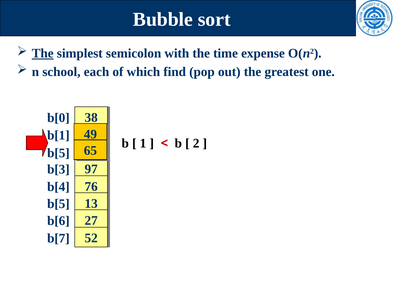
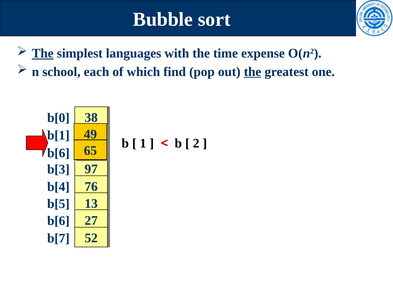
semicolon: semicolon -> languages
the at (253, 72) underline: none -> present
b[5 at (58, 153): b[5 -> b[6
